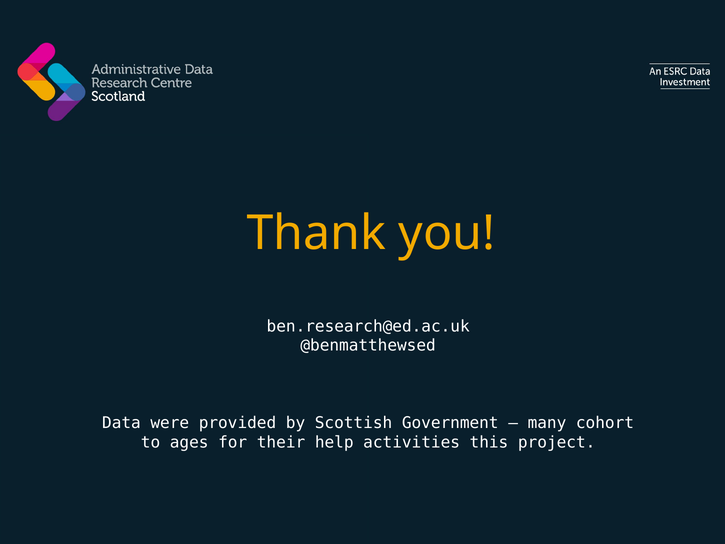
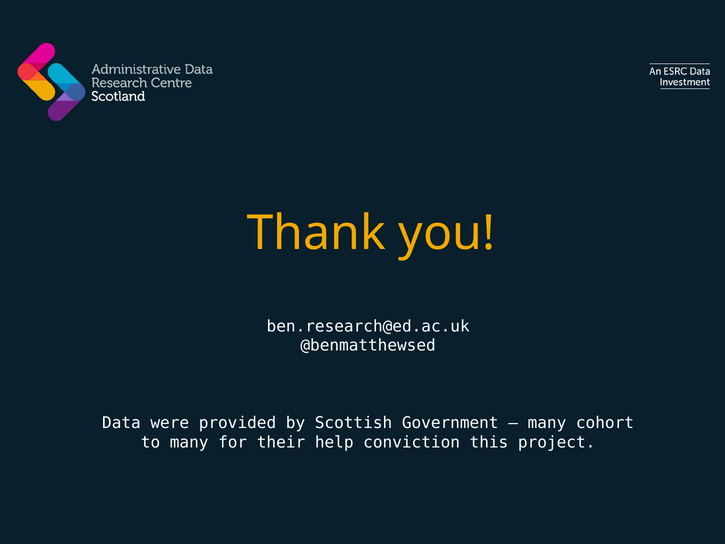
to ages: ages -> many
activities: activities -> conviction
